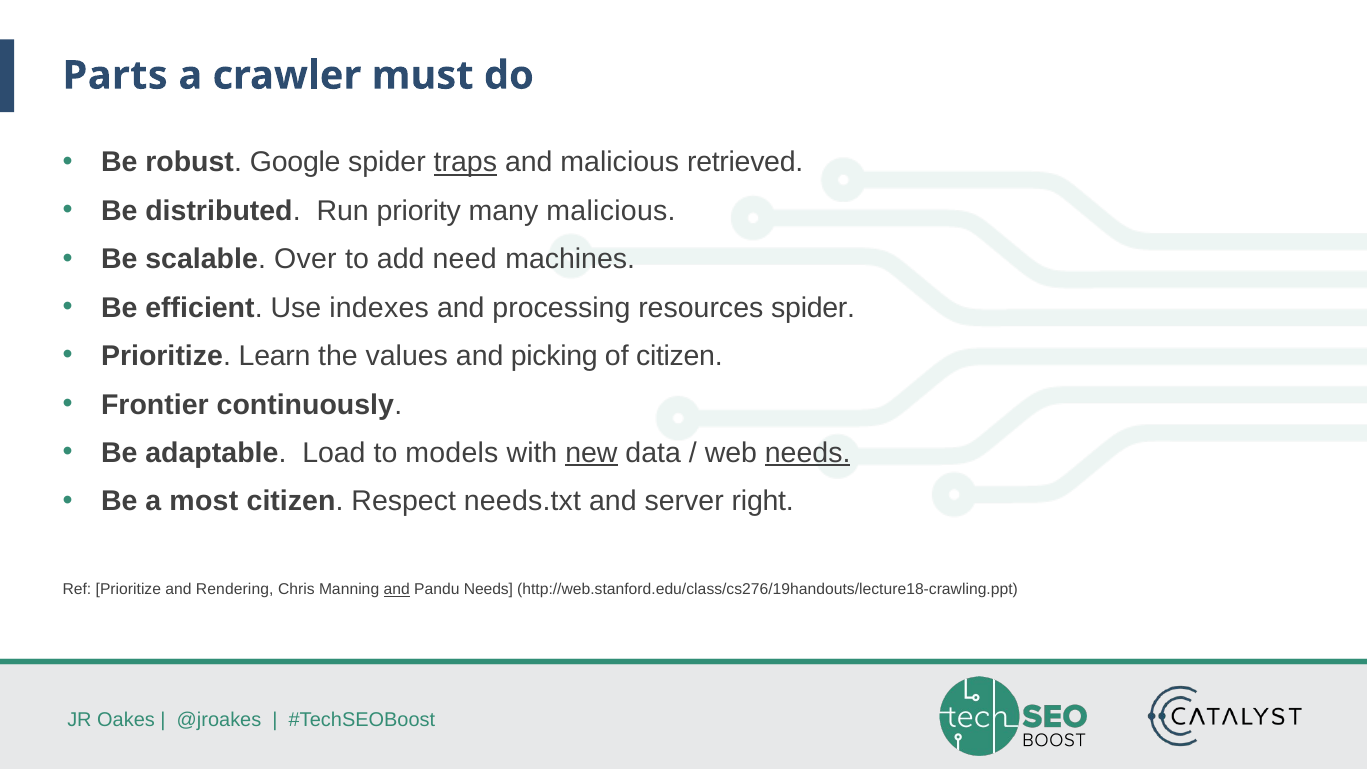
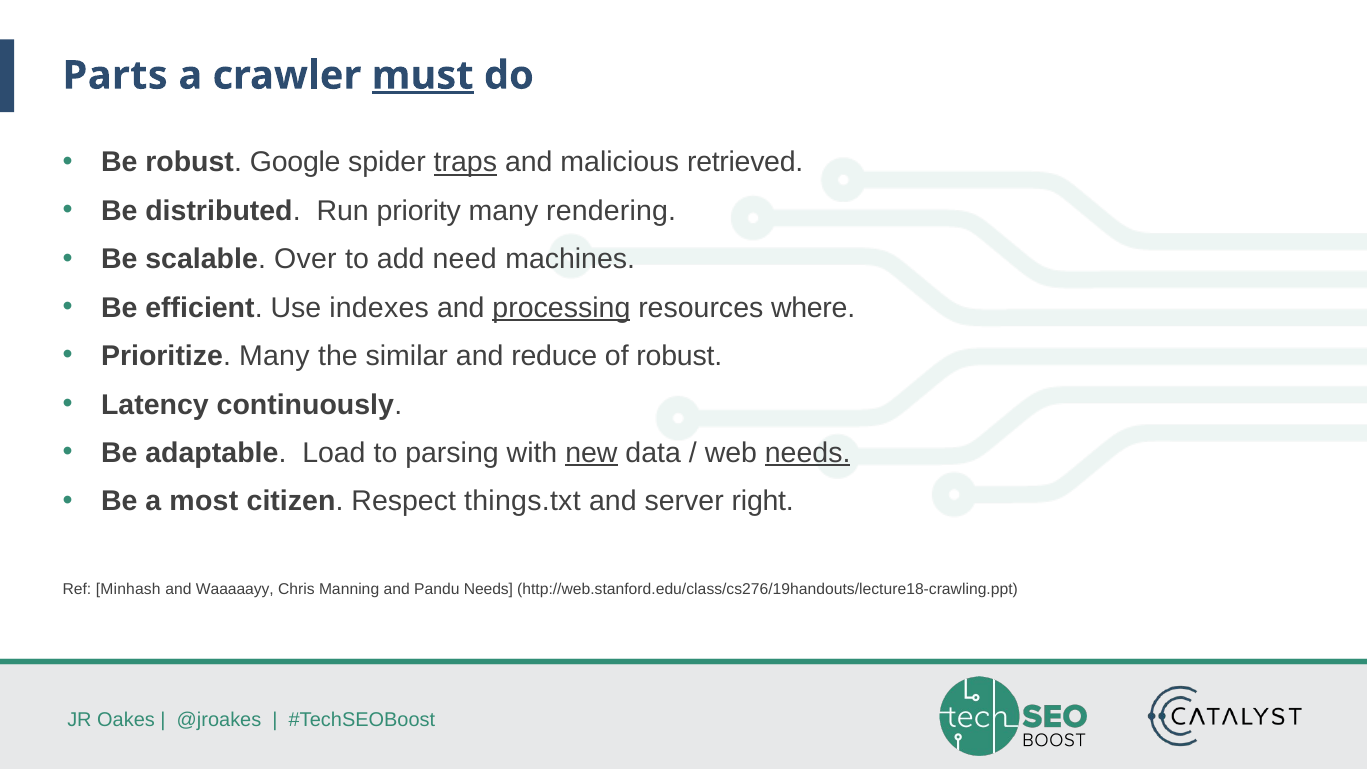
must underline: none -> present
many malicious: malicious -> rendering
processing underline: none -> present
resources spider: spider -> where
Prioritize Learn: Learn -> Many
values: values -> similar
picking: picking -> reduce
of citizen: citizen -> robust
Frontier: Frontier -> Latency
models: models -> parsing
needs.txt: needs.txt -> things.txt
Ref Prioritize: Prioritize -> Minhash
Rendering: Rendering -> Waaaaayy
and at (397, 590) underline: present -> none
